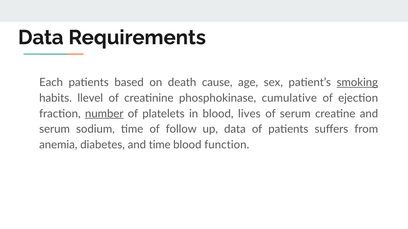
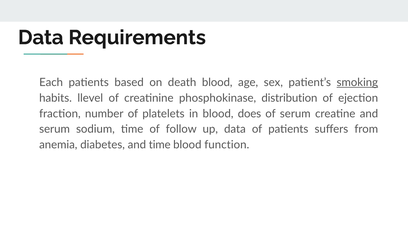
death cause: cause -> blood
cumulative: cumulative -> distribution
number underline: present -> none
lives: lives -> does
